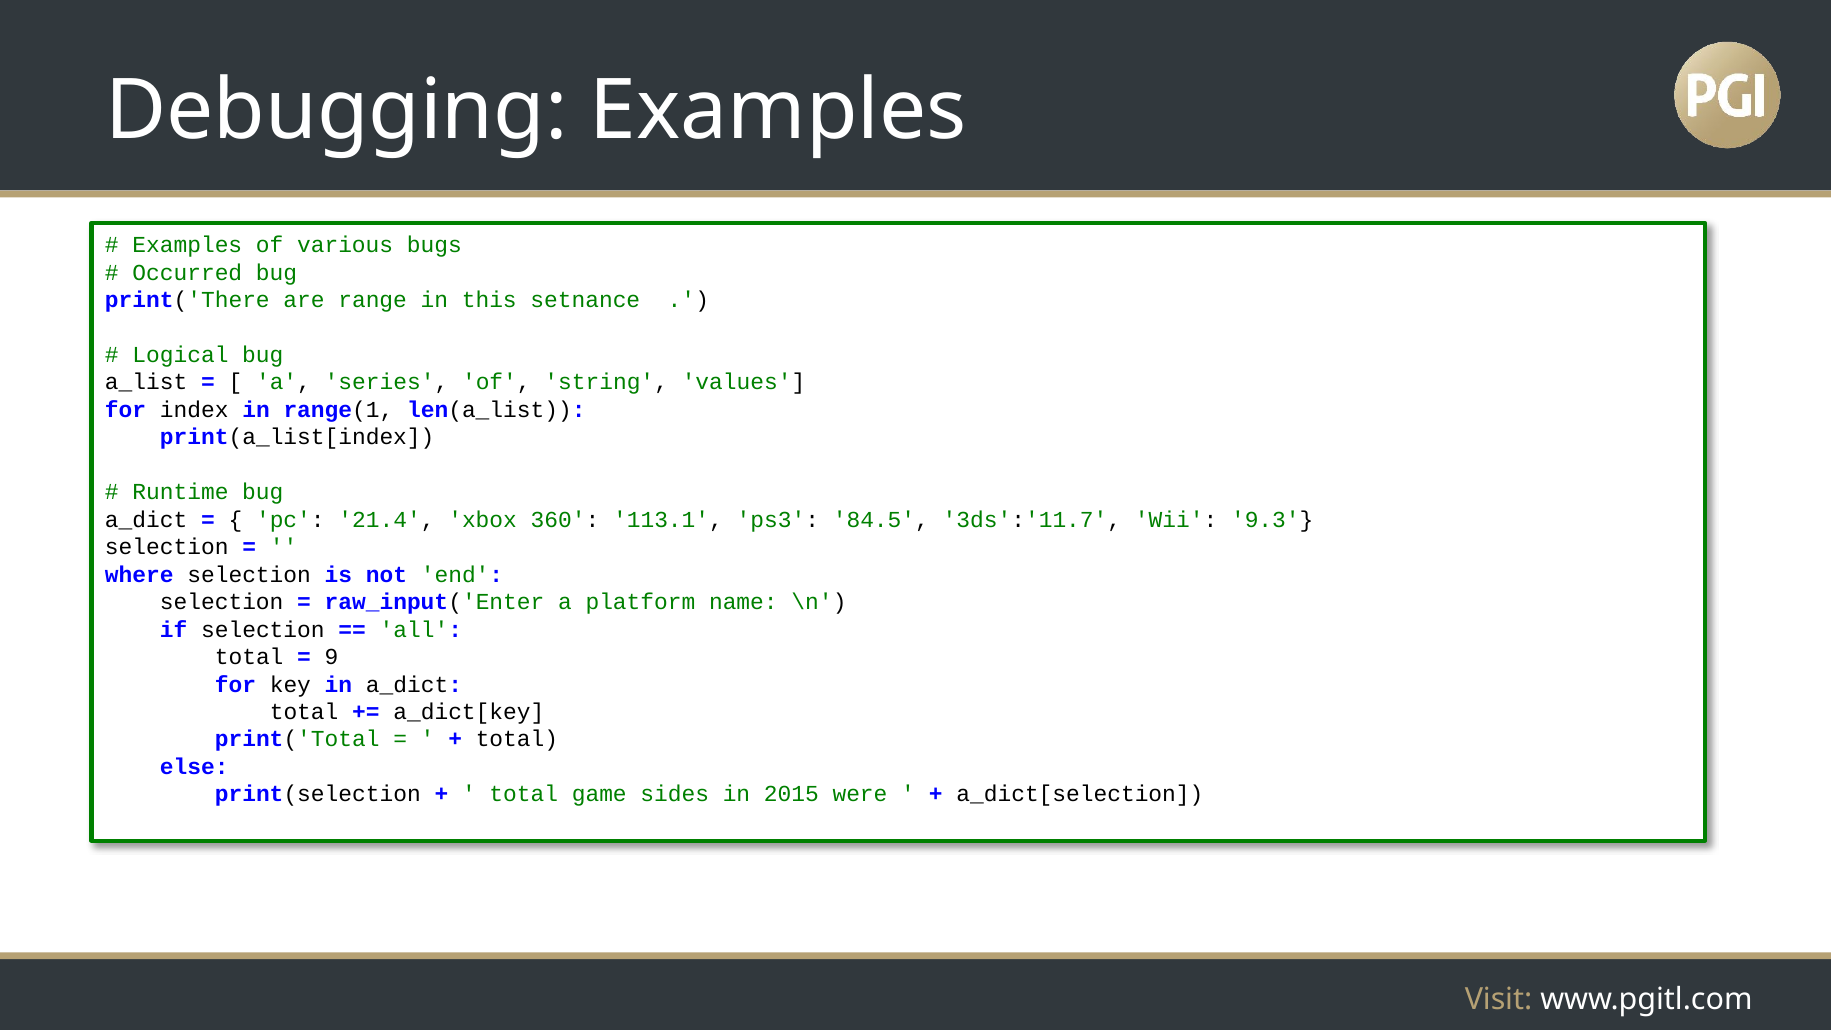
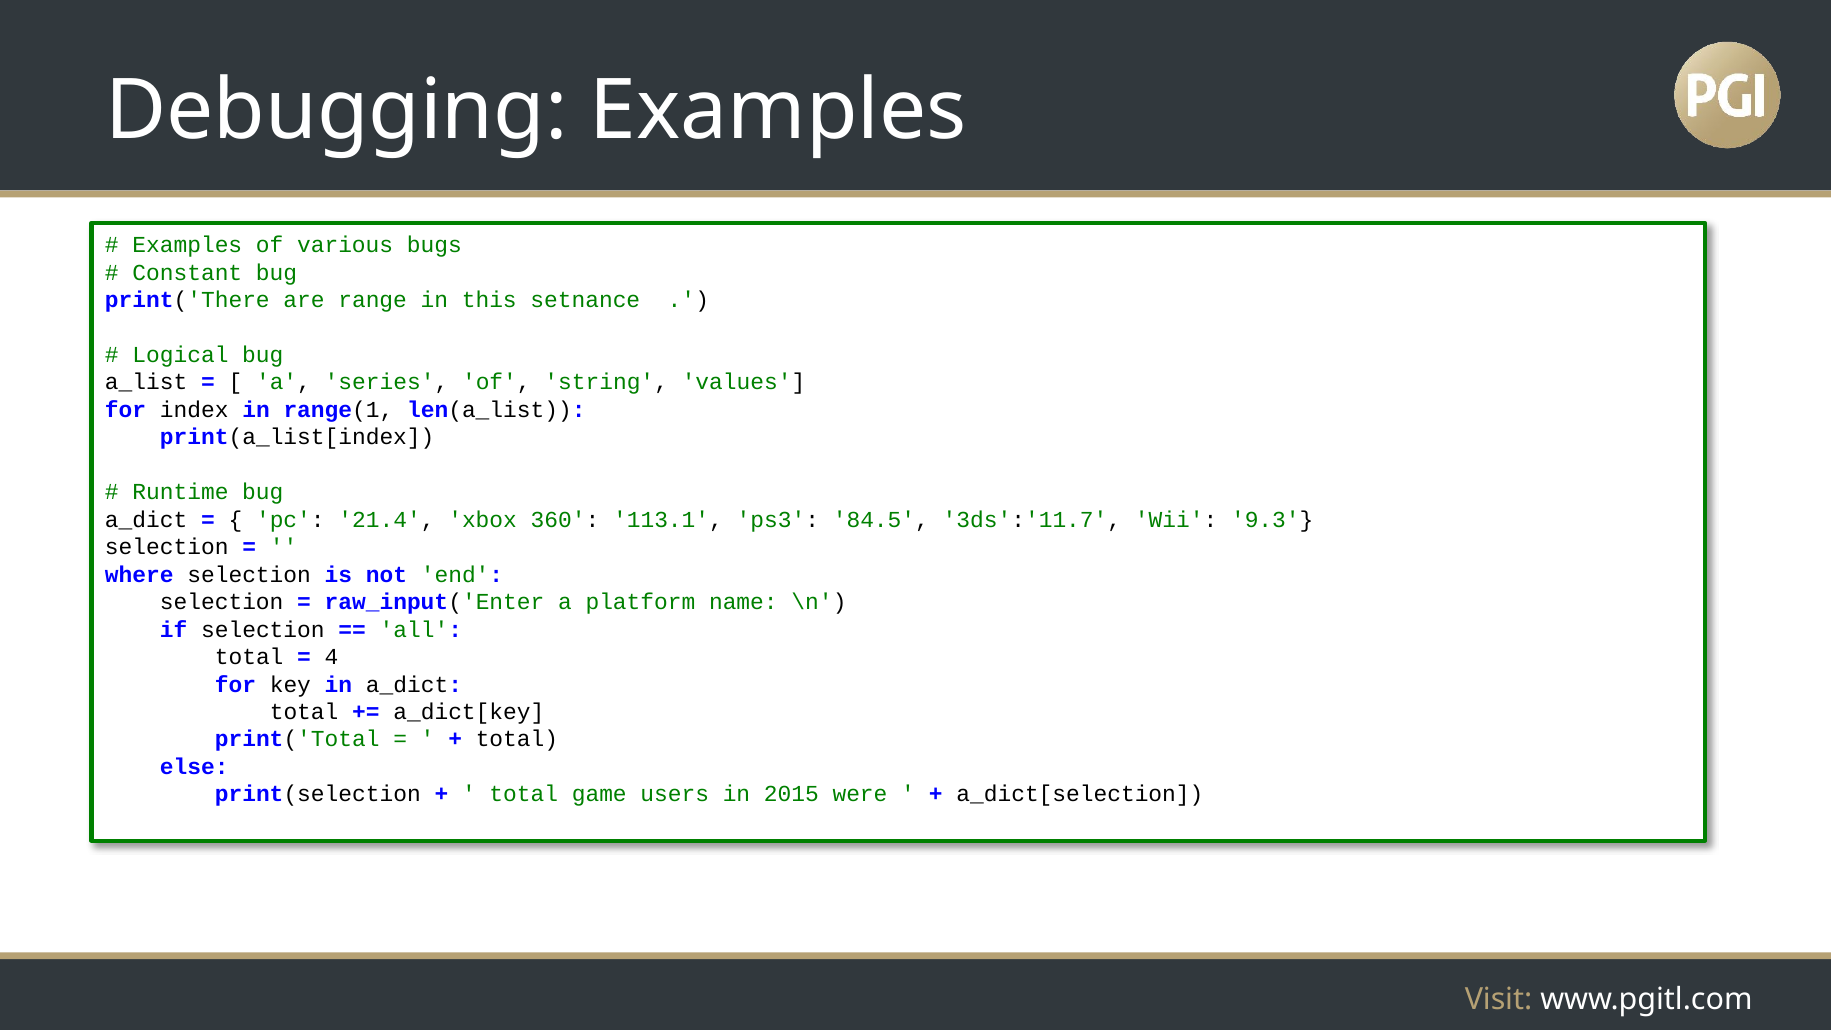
Occurred: Occurred -> Constant
9: 9 -> 4
sides: sides -> users
